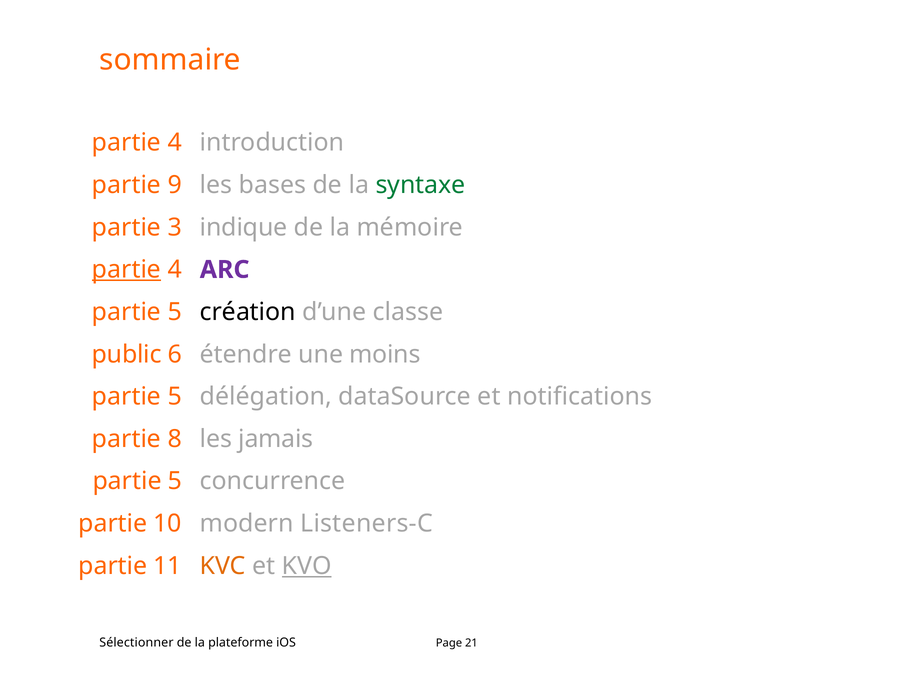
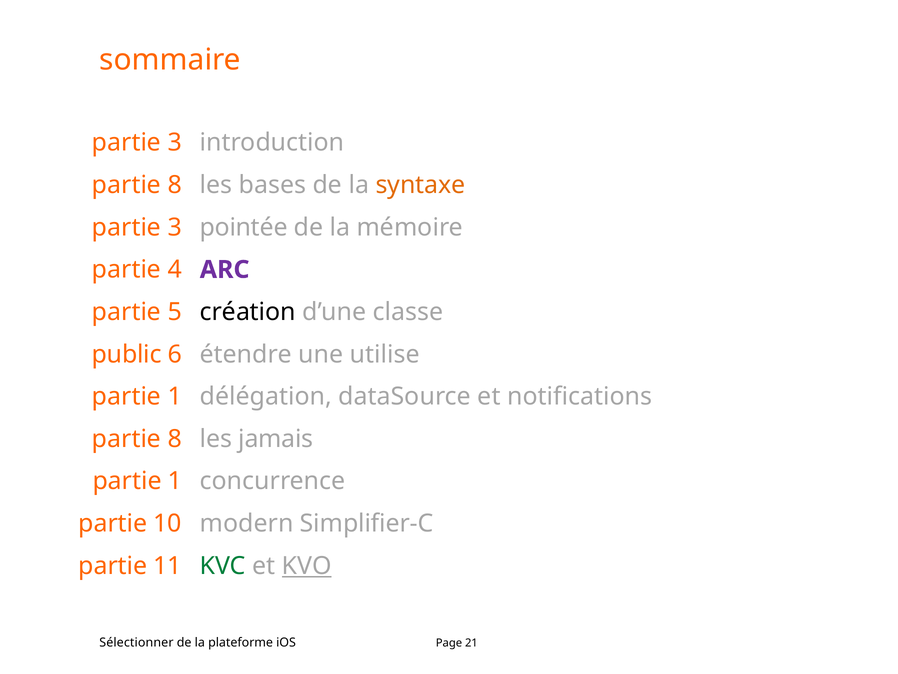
4 at (175, 143): 4 -> 3
9 at (175, 185): 9 -> 8
syntaxe colour: green -> orange
indique: indique -> pointée
partie at (126, 269) underline: present -> none
moins: moins -> utilise
5 at (175, 396): 5 -> 1
5 at (175, 481): 5 -> 1
Listeners-C: Listeners-C -> Simplifier-C
KVC colour: orange -> green
